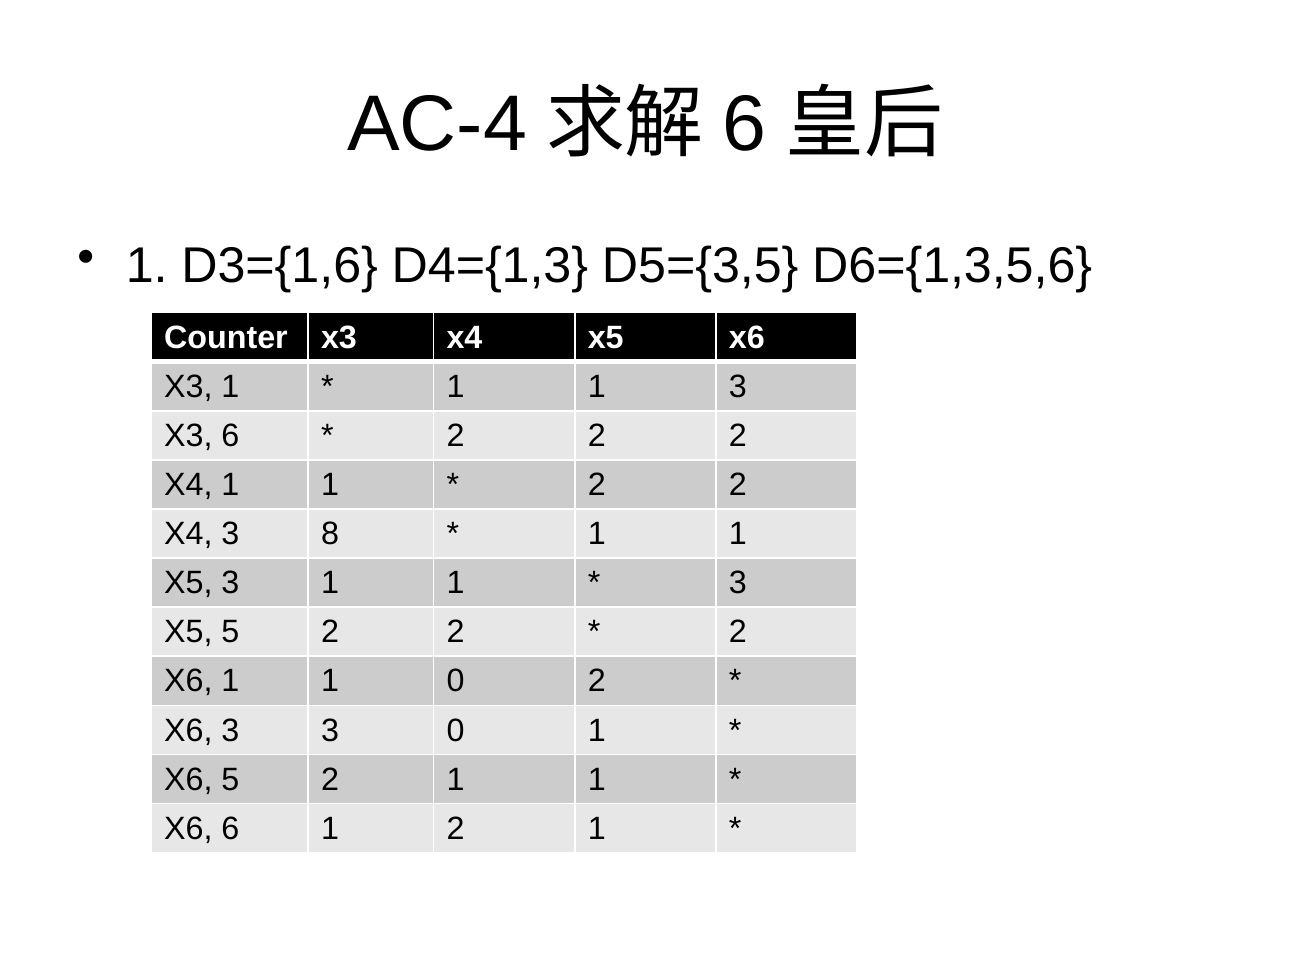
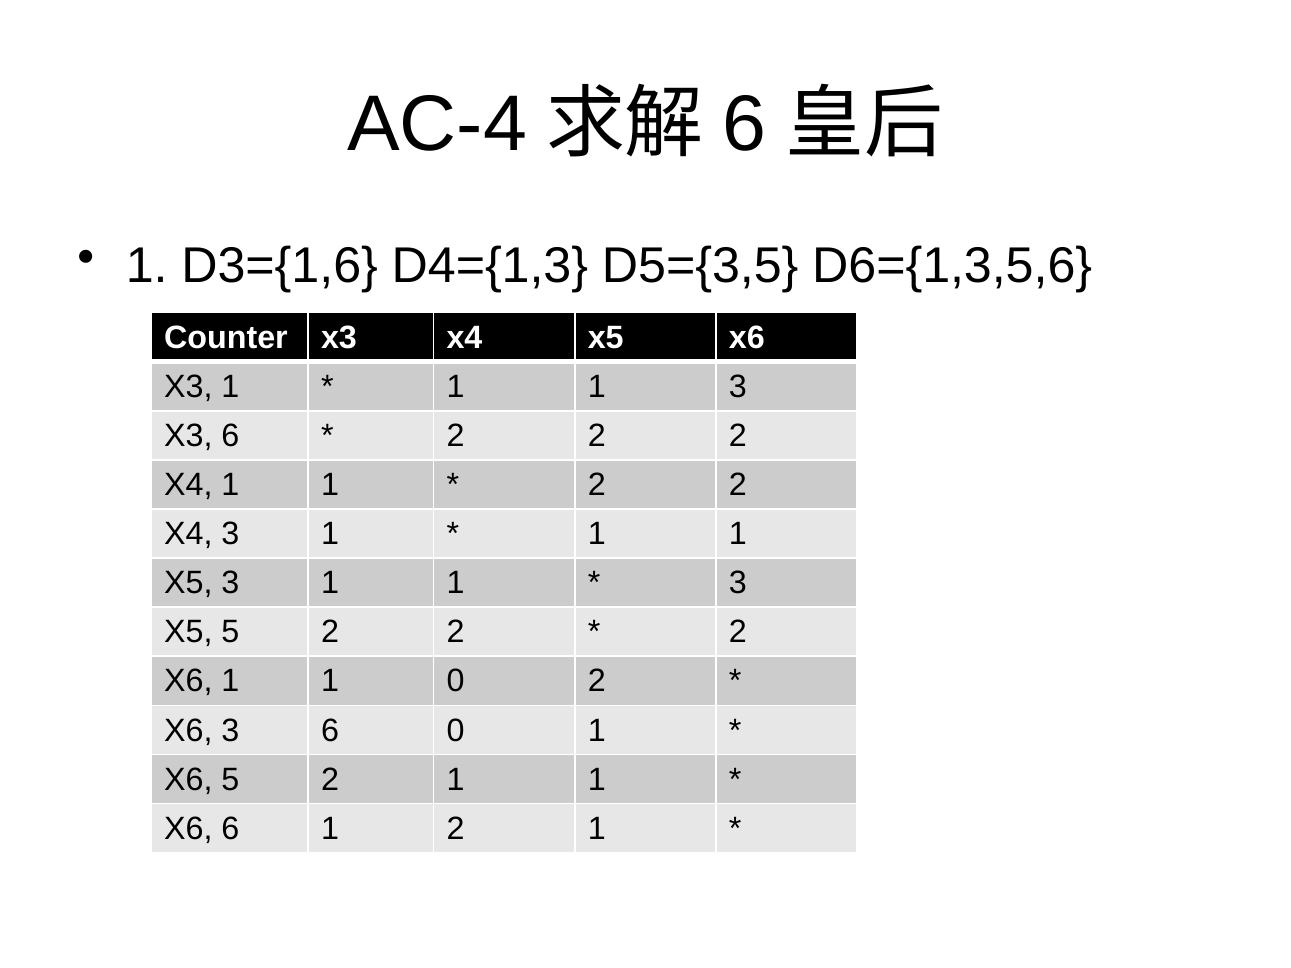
X4 3 8: 8 -> 1
3 3: 3 -> 6
